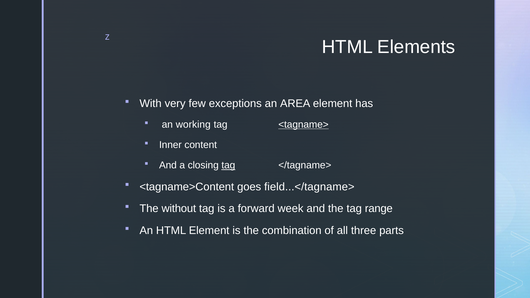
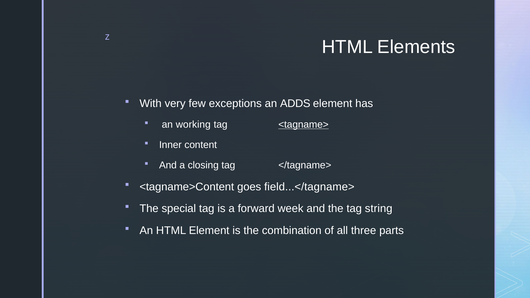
AREA: AREA -> ADDS
tag at (228, 165) underline: present -> none
without: without -> special
range: range -> string
